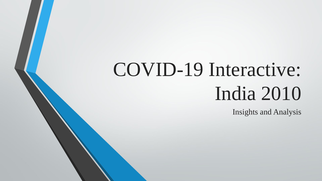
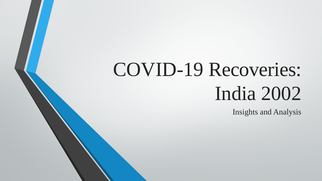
Interactive: Interactive -> Recoveries
2010: 2010 -> 2002
